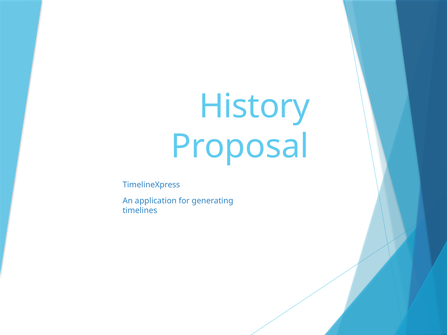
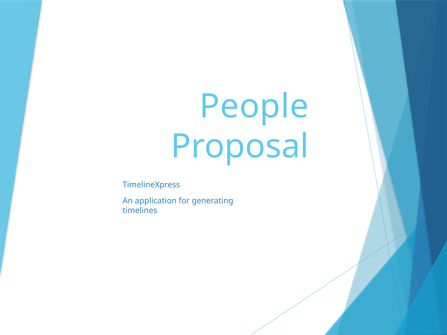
History: History -> People
